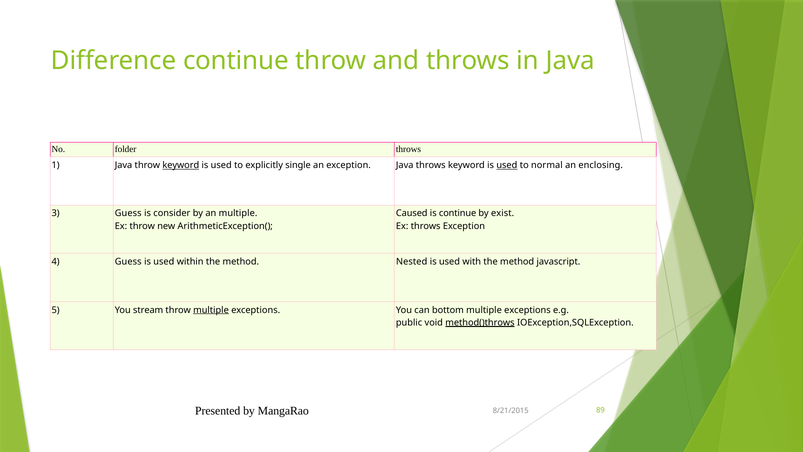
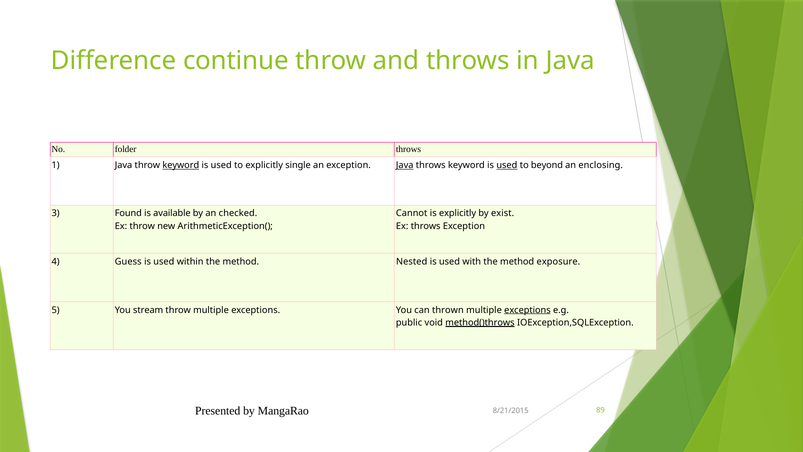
Java at (405, 165) underline: none -> present
normal: normal -> beyond
3 Guess: Guess -> Found
consider: consider -> available
an multiple: multiple -> checked
Caused: Caused -> Cannot
is continue: continue -> explicitly
javascript: javascript -> exposure
multiple at (211, 310) underline: present -> none
bottom: bottom -> thrown
exceptions at (527, 310) underline: none -> present
